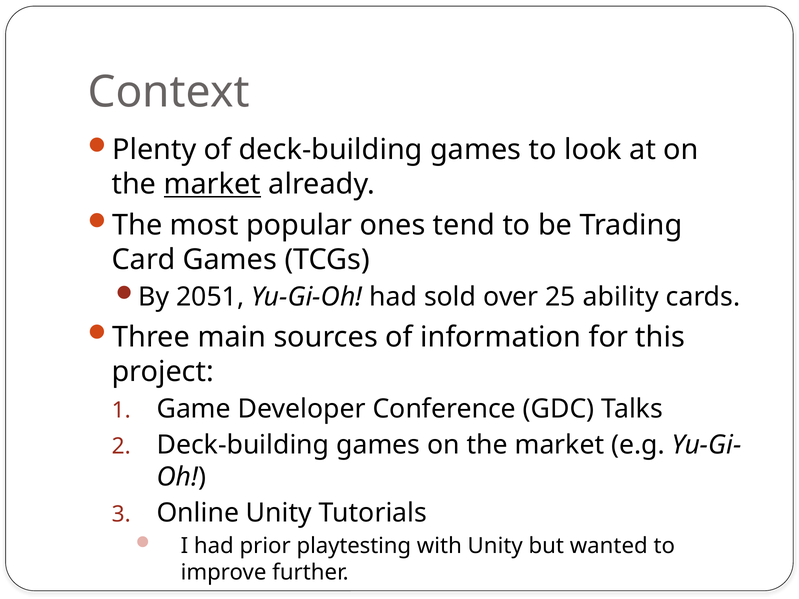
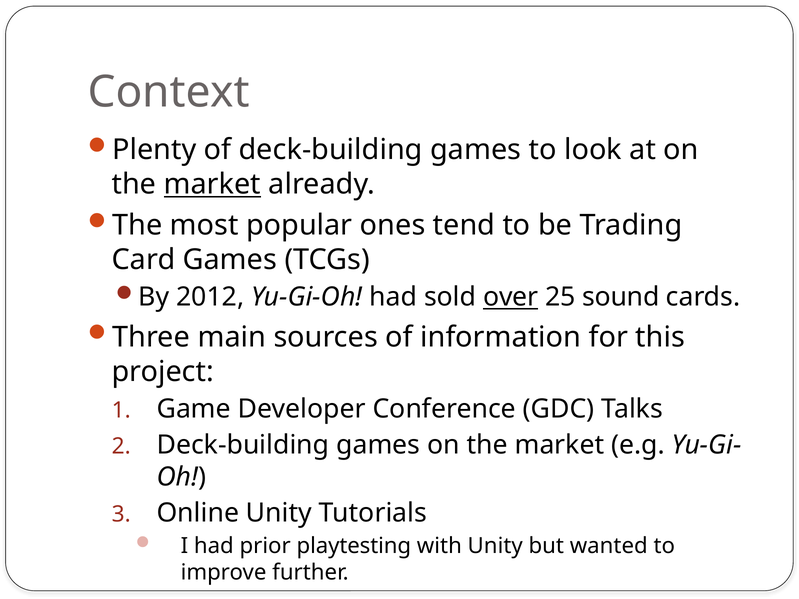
2051: 2051 -> 2012
over underline: none -> present
ability: ability -> sound
